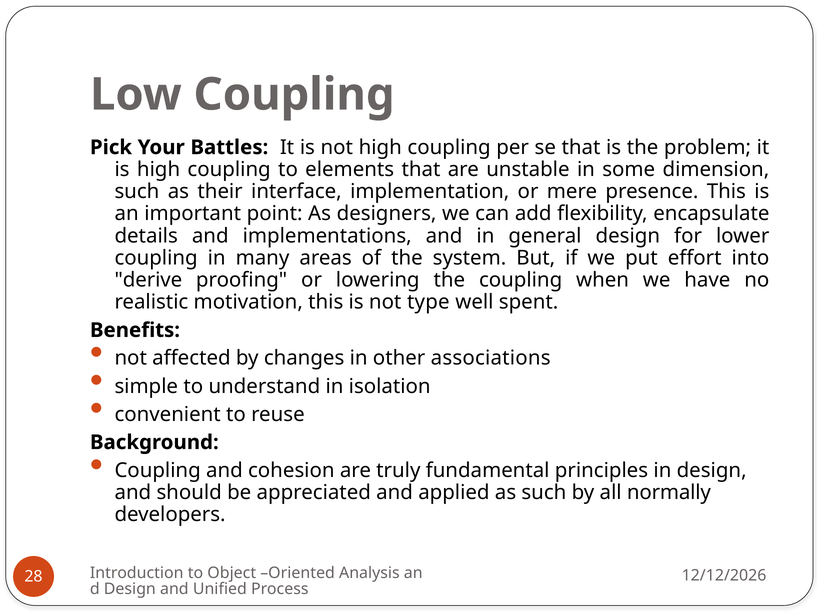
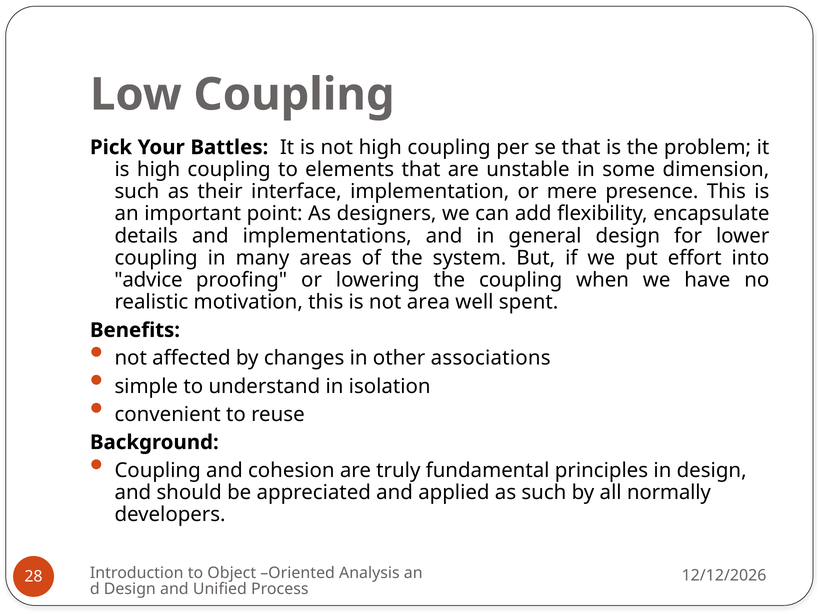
derive: derive -> advice
type: type -> area
